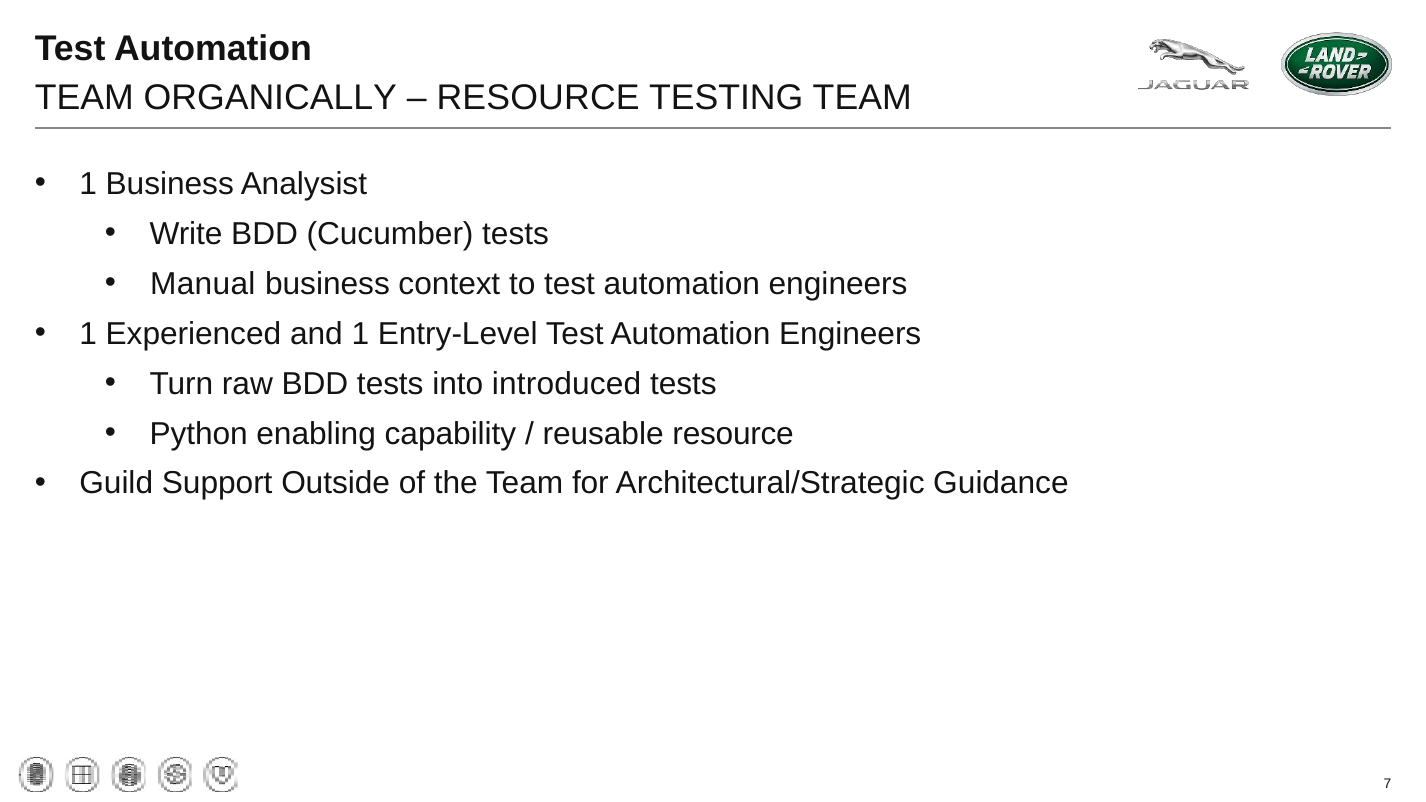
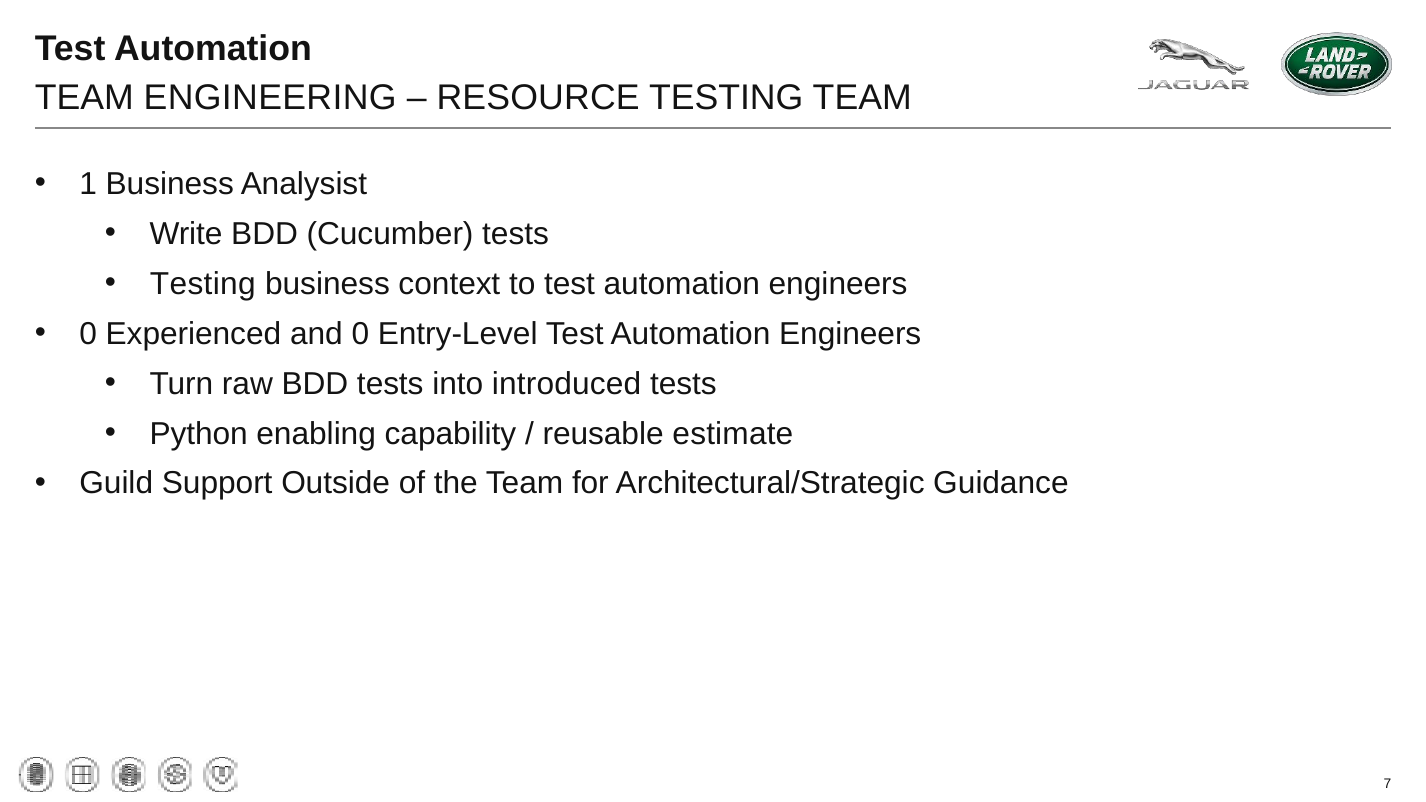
ORGANICALLY: ORGANICALLY -> ENGINEERING
Manual at (203, 284): Manual -> Testing
1 at (88, 334): 1 -> 0
and 1: 1 -> 0
reusable resource: resource -> estimate
